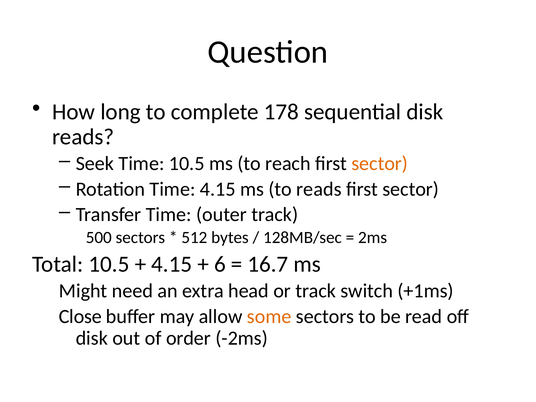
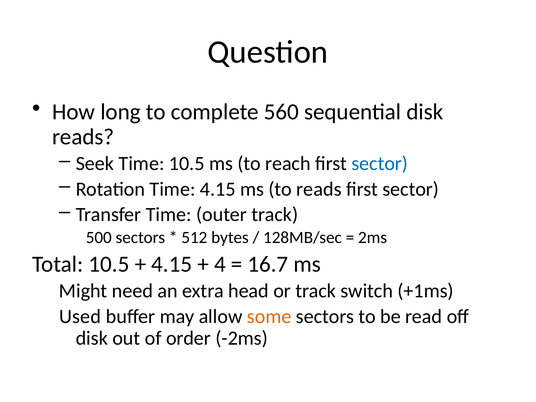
178: 178 -> 560
sector at (380, 164) colour: orange -> blue
6: 6 -> 4
Close: Close -> Used
